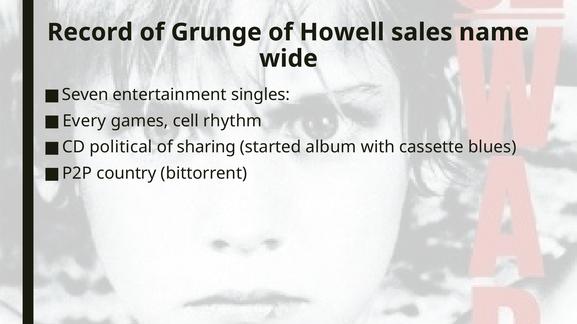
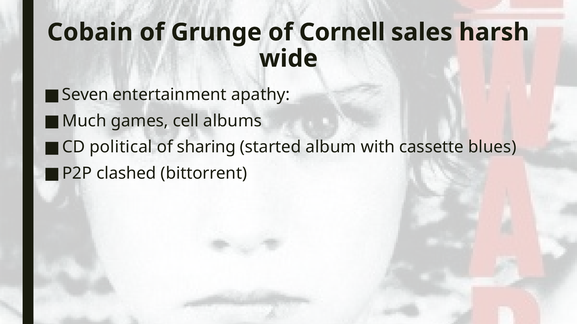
Record: Record -> Cobain
Howell: Howell -> Cornell
name: name -> harsh
singles: singles -> apathy
Every: Every -> Much
rhythm: rhythm -> albums
country: country -> clashed
